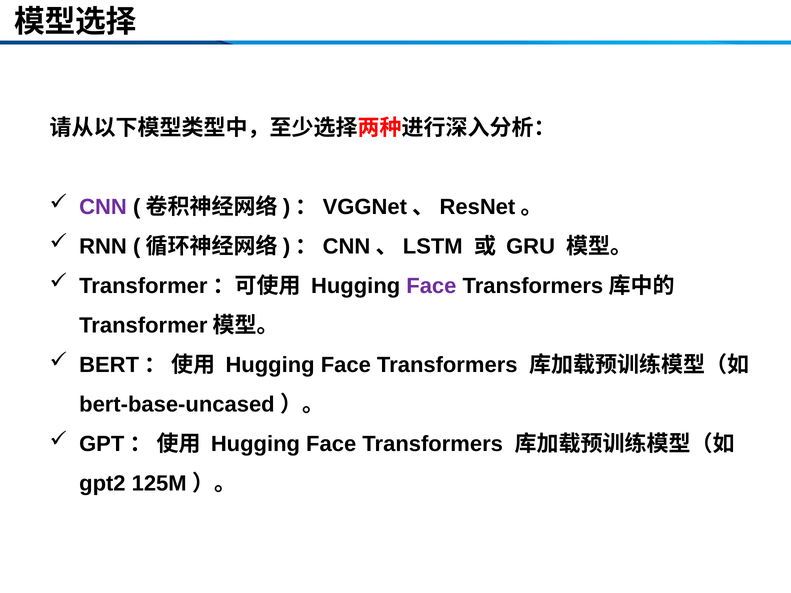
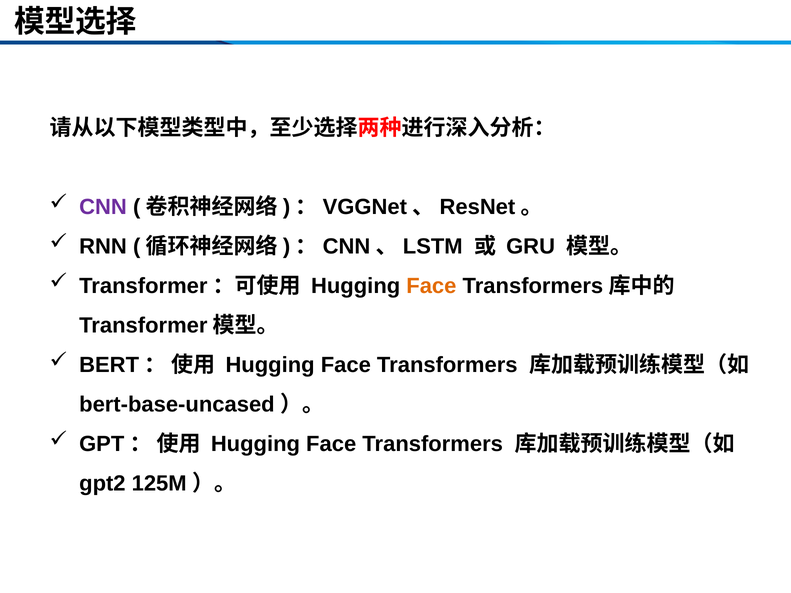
Face at (431, 286) colour: purple -> orange
